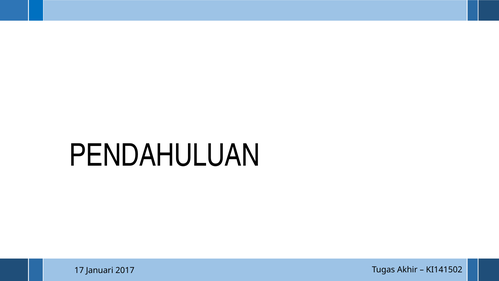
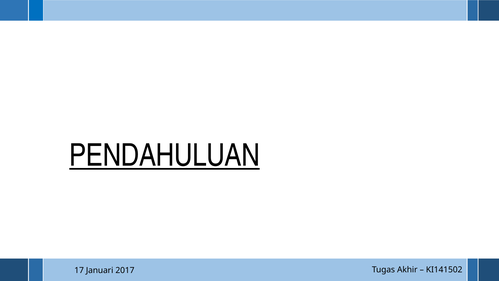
PENDAHULUAN underline: none -> present
